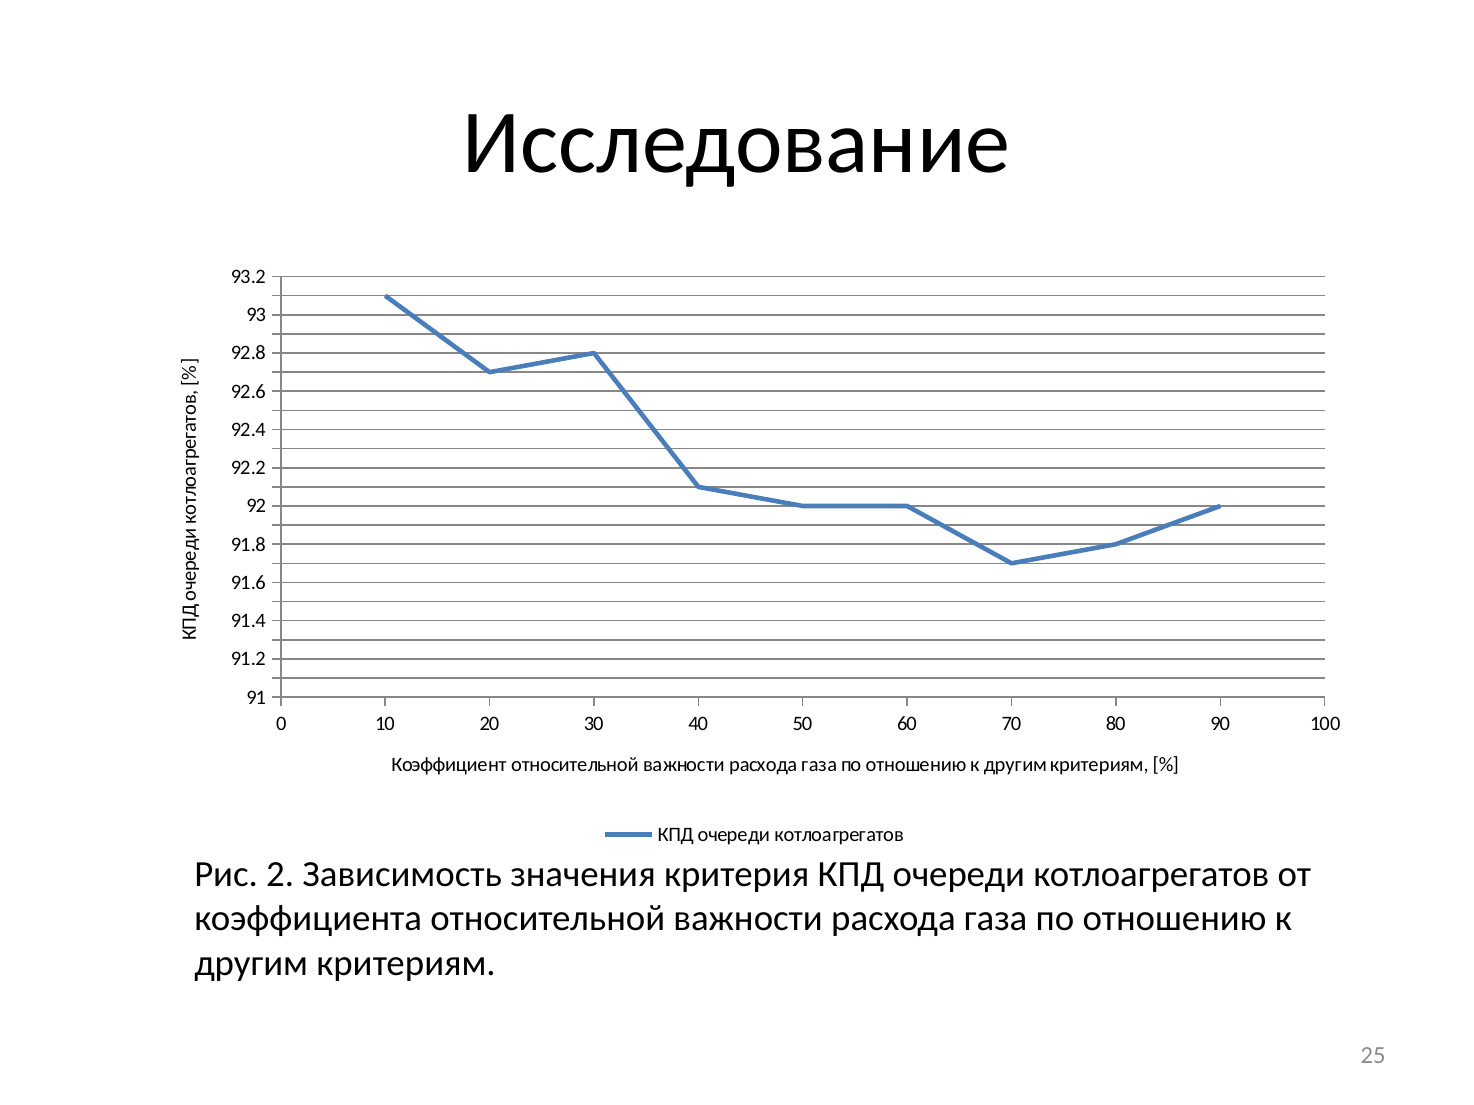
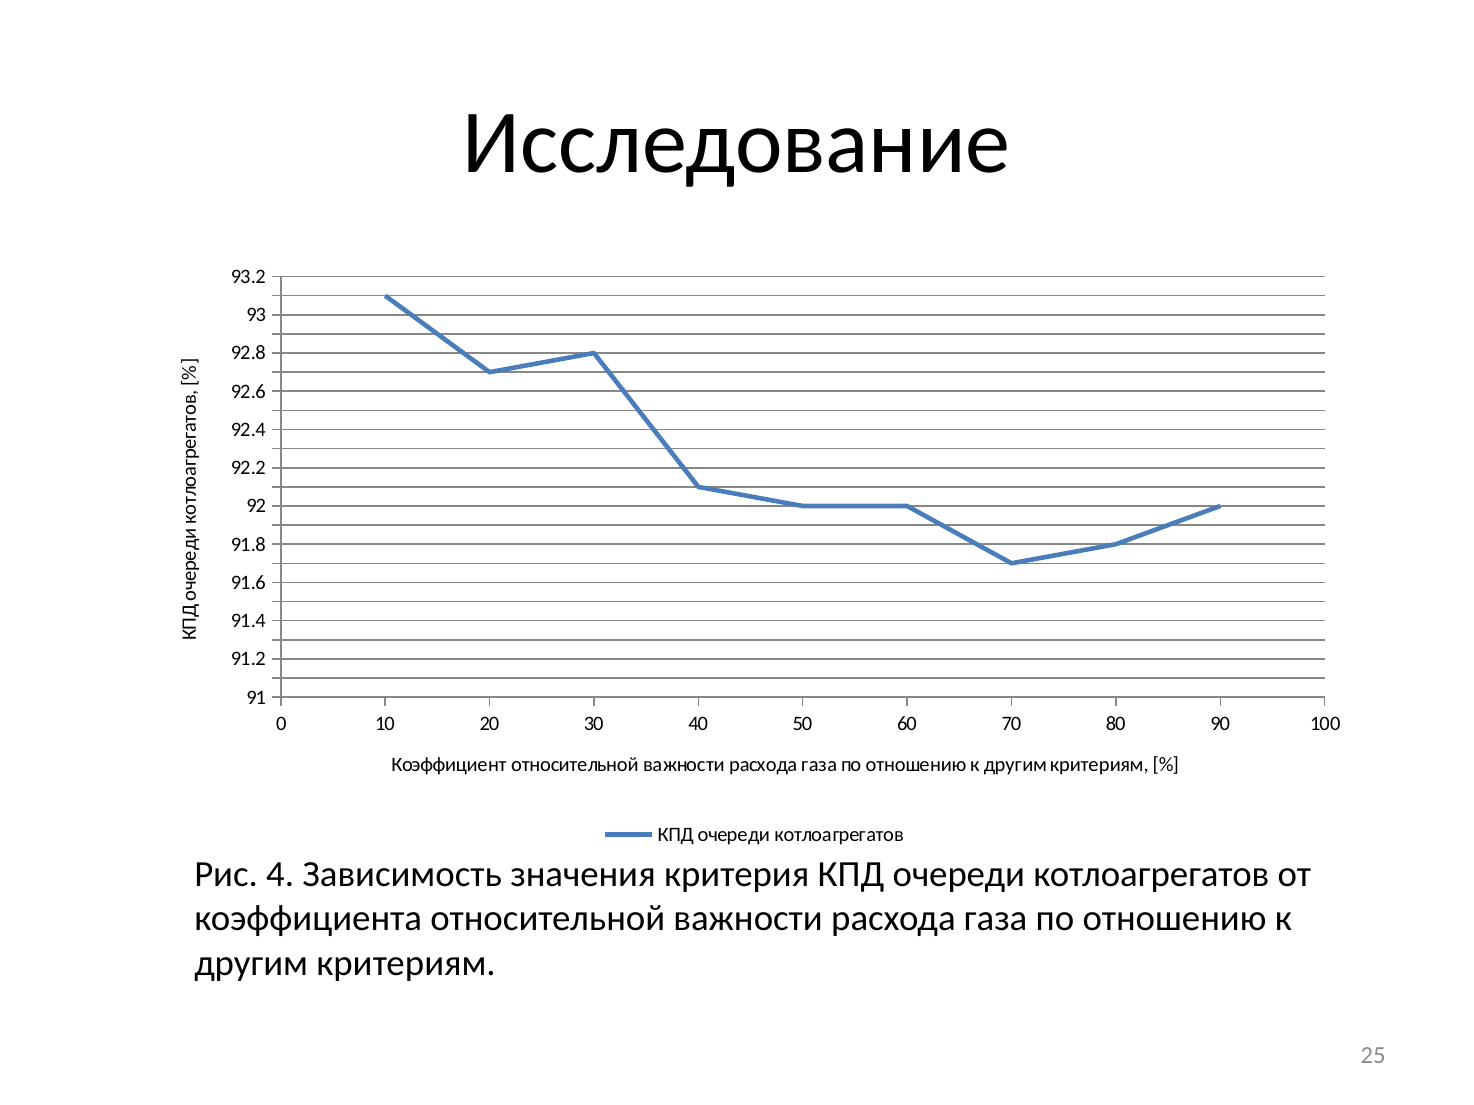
2: 2 -> 4
